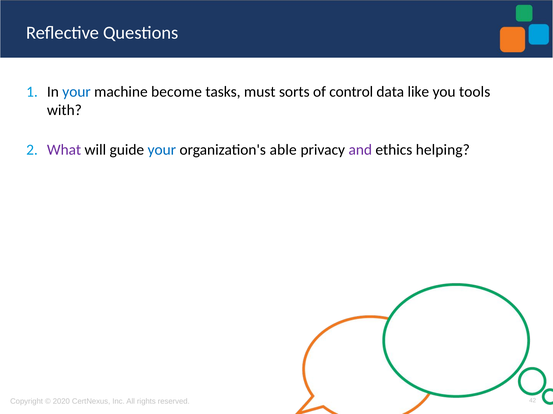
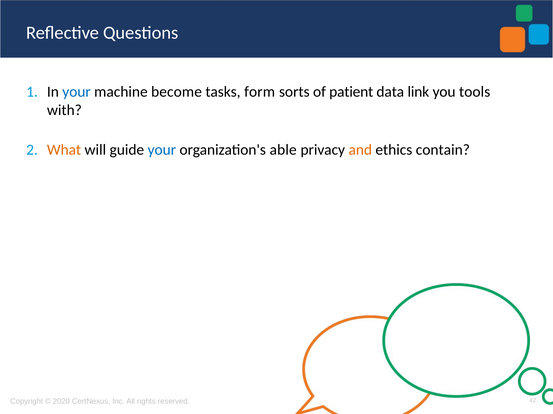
must: must -> form
control: control -> patient
like: like -> link
What colour: purple -> orange
and colour: purple -> orange
helping: helping -> contain
